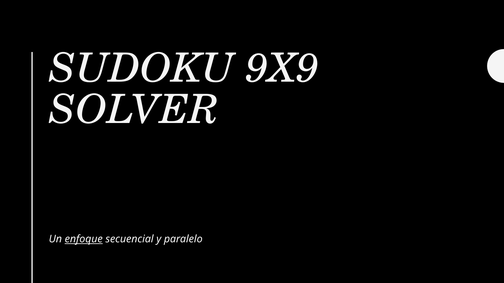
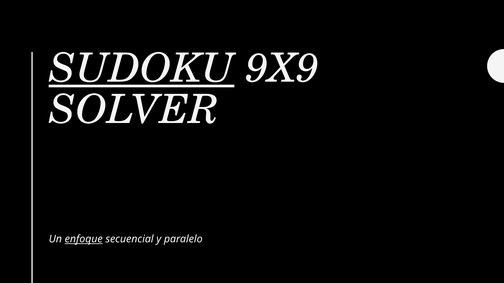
SUDOKU underline: none -> present
